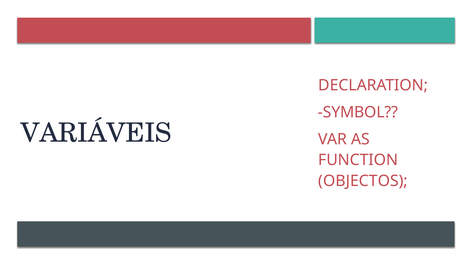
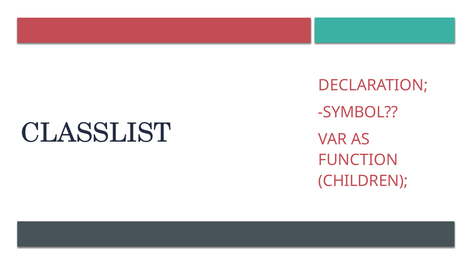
VARIÁVEIS: VARIÁVEIS -> CLASSLIST
OBJECTOS: OBJECTOS -> CHILDREN
